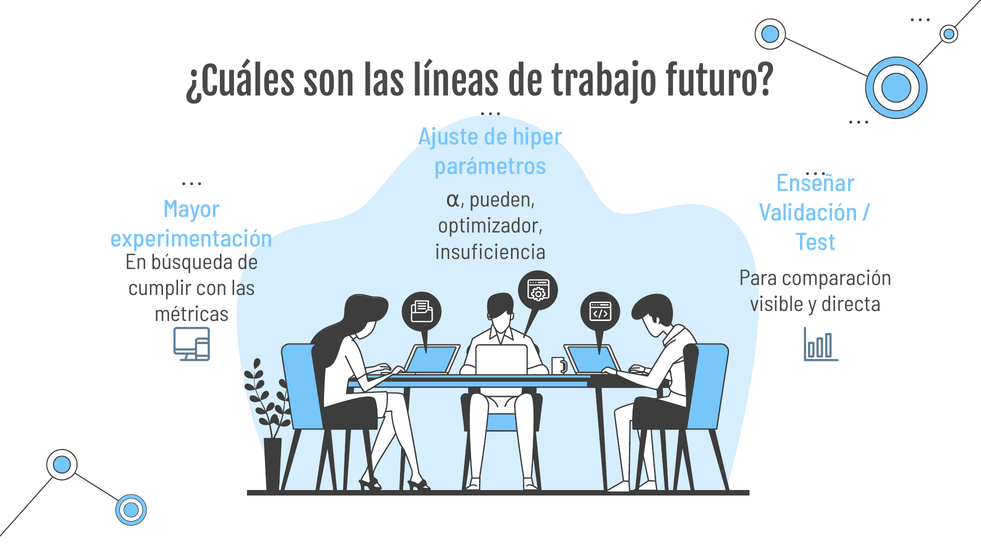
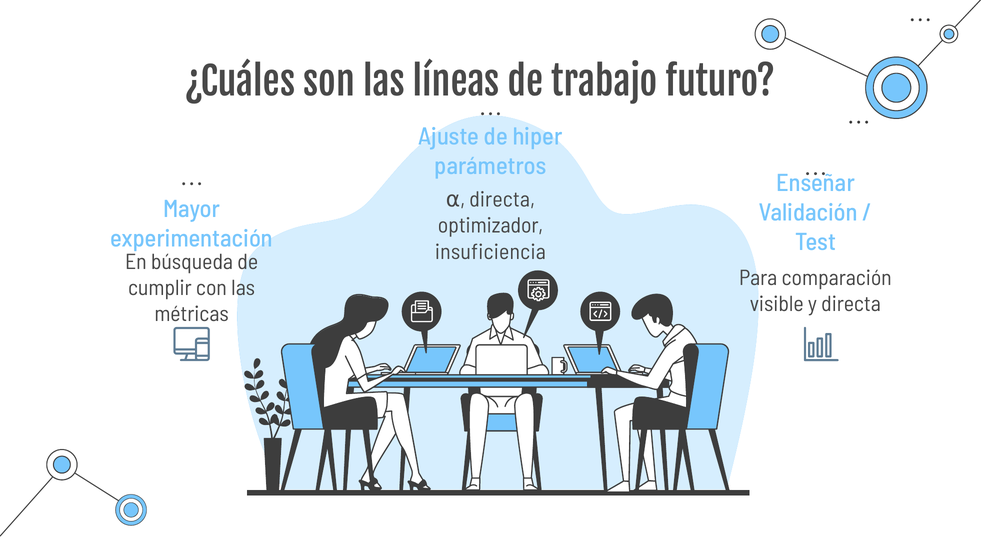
pueden at (502, 199): pueden -> directa
